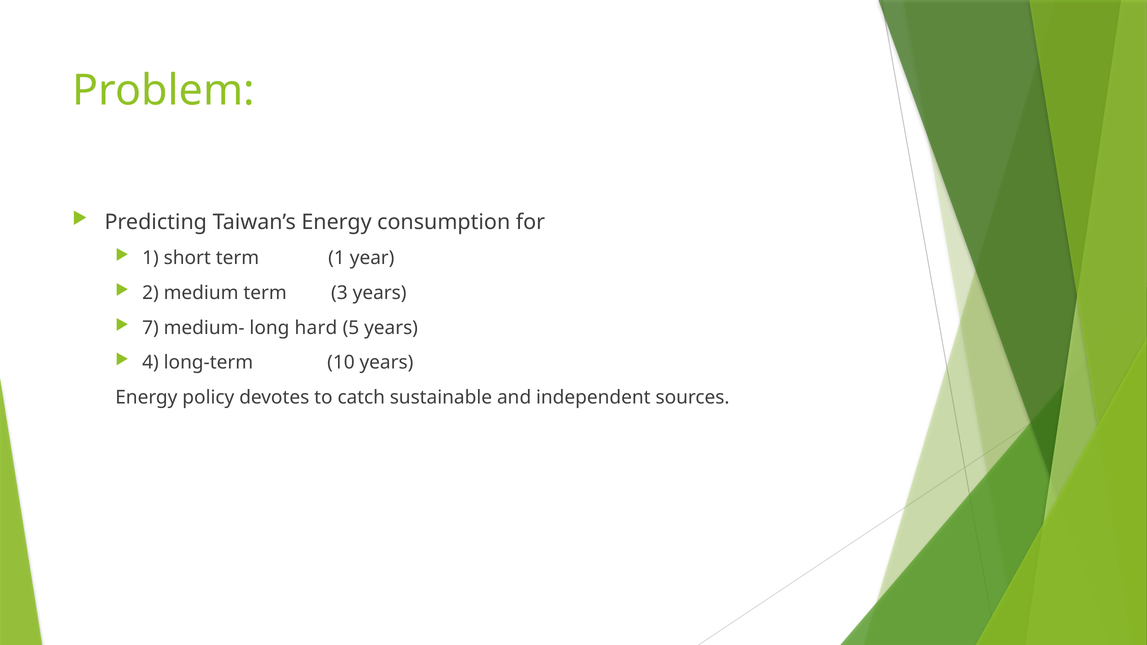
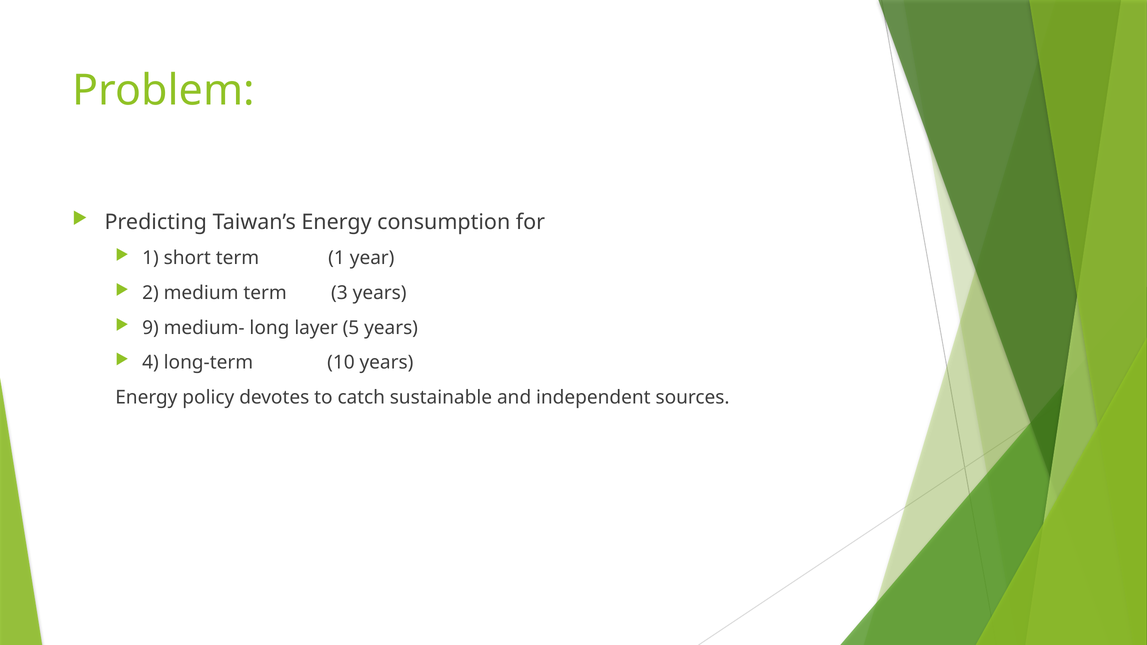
7: 7 -> 9
hard: hard -> layer
